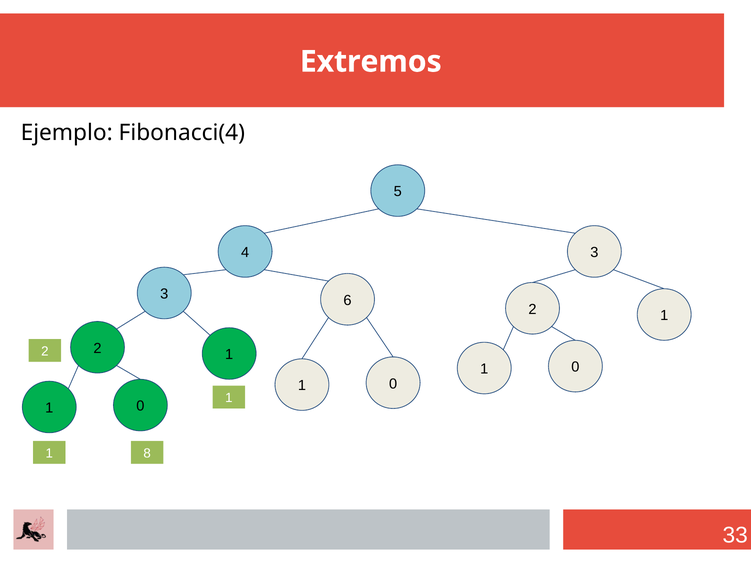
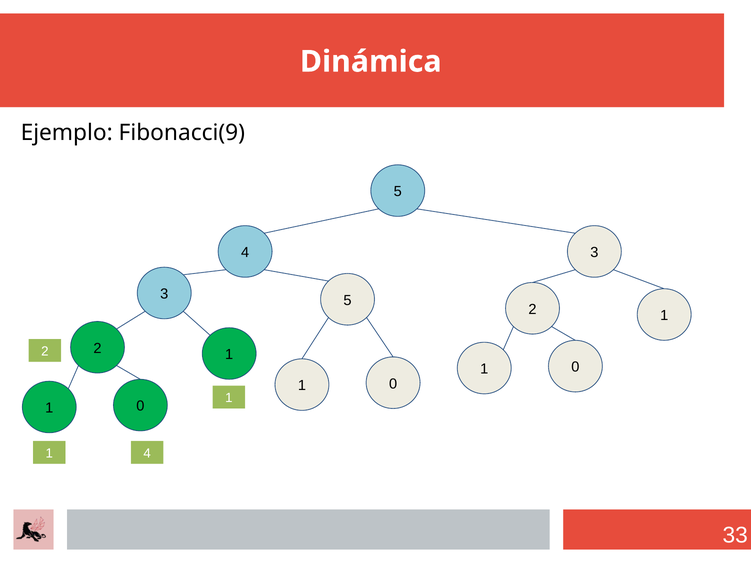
Extremos: Extremos -> Dinámica
Fibonacci(4: Fibonacci(4 -> Fibonacci(9
3 6: 6 -> 5
1 8: 8 -> 4
